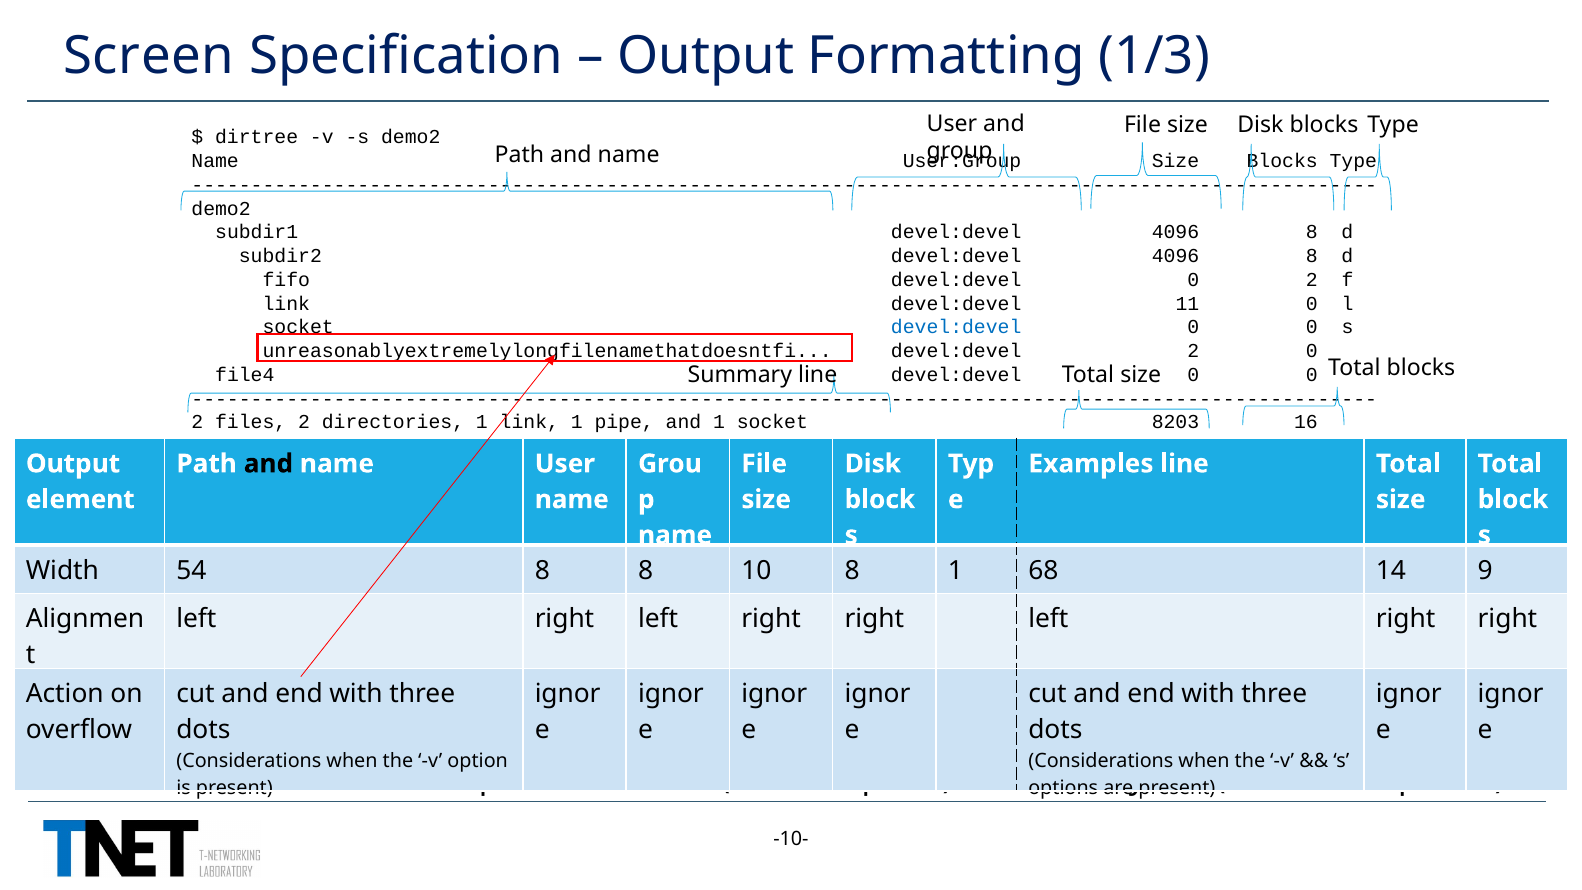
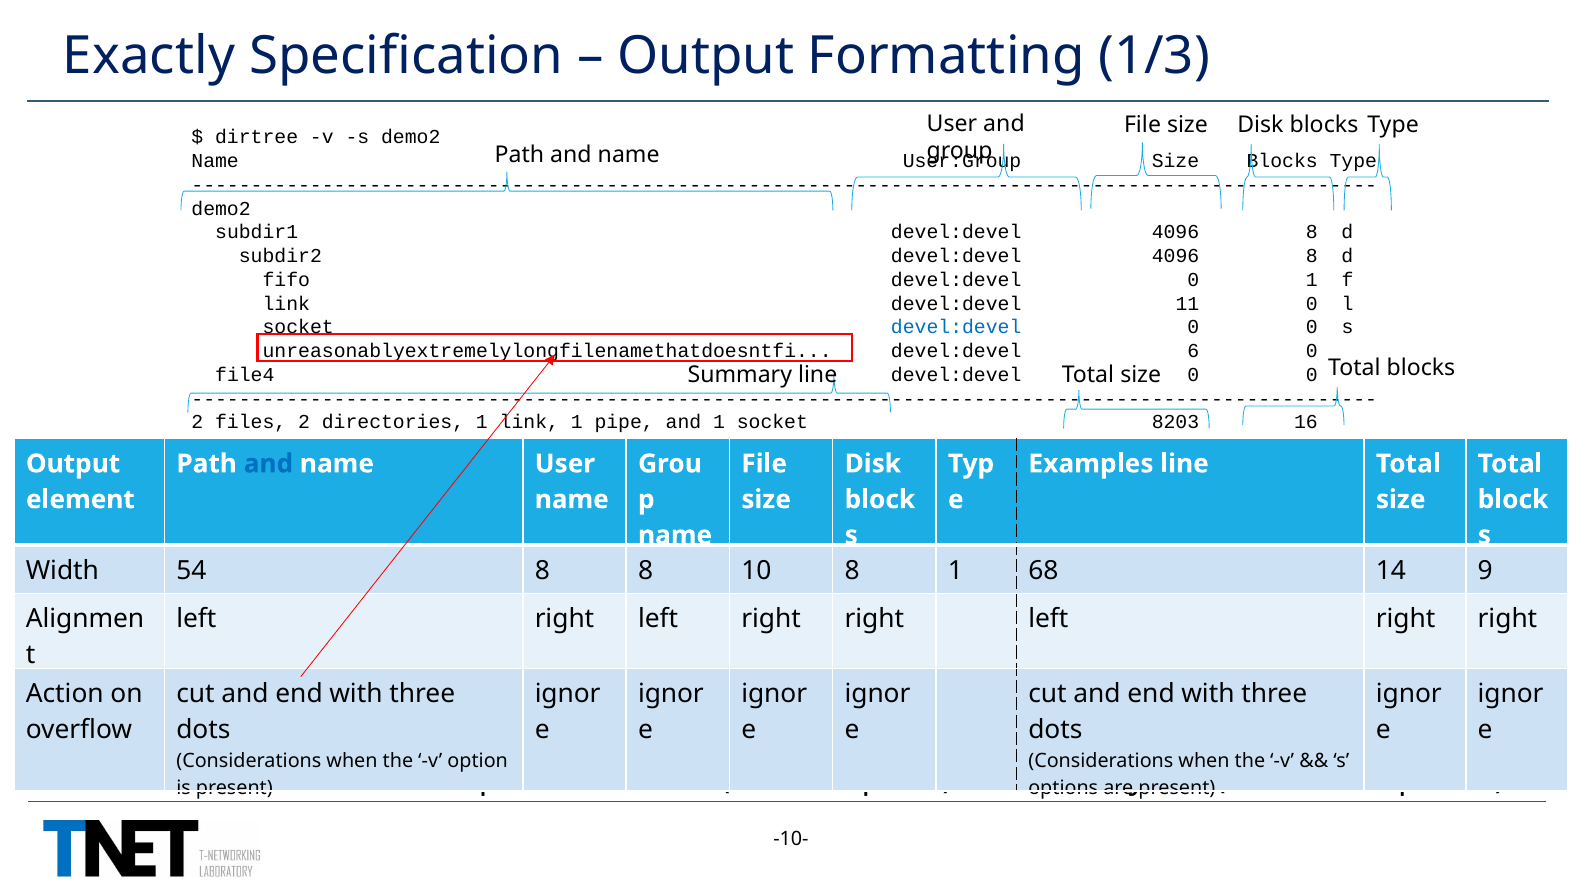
Screen: Screen -> Exactly
0 2: 2 -> 1
devel:devel 2: 2 -> 6
and at (268, 464) colour: black -> blue
